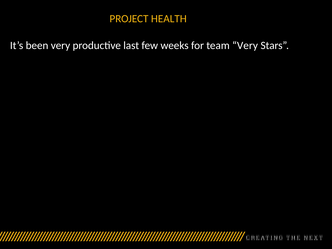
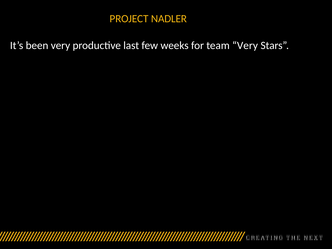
HEALTH: HEALTH -> NADLER
